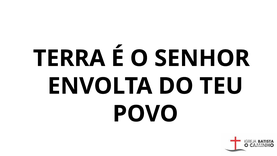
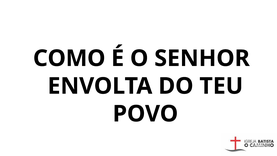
TERRA: TERRA -> COMO
